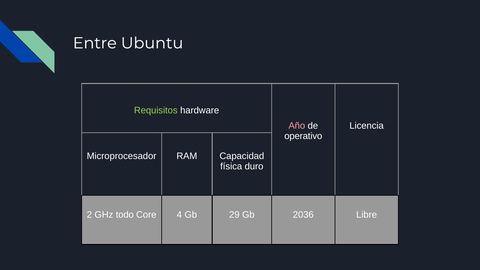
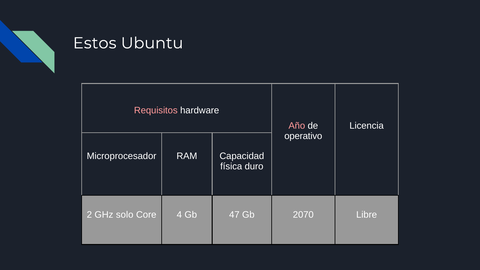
Entre: Entre -> Estos
Requisitos colour: light green -> pink
todo: todo -> solo
29: 29 -> 47
2036: 2036 -> 2070
